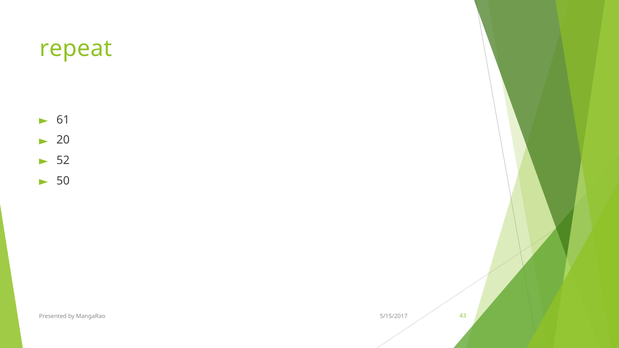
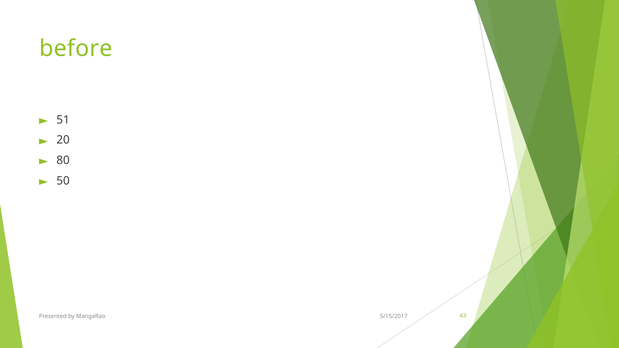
repeat: repeat -> before
61: 61 -> 51
52: 52 -> 80
